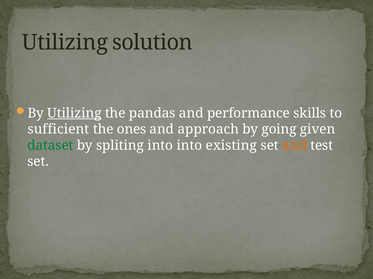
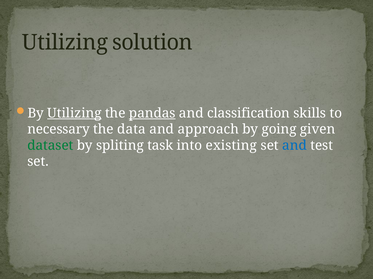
pandas underline: none -> present
performance: performance -> classification
sufficient: sufficient -> necessary
ones: ones -> data
spliting into: into -> task
and at (295, 146) colour: orange -> blue
